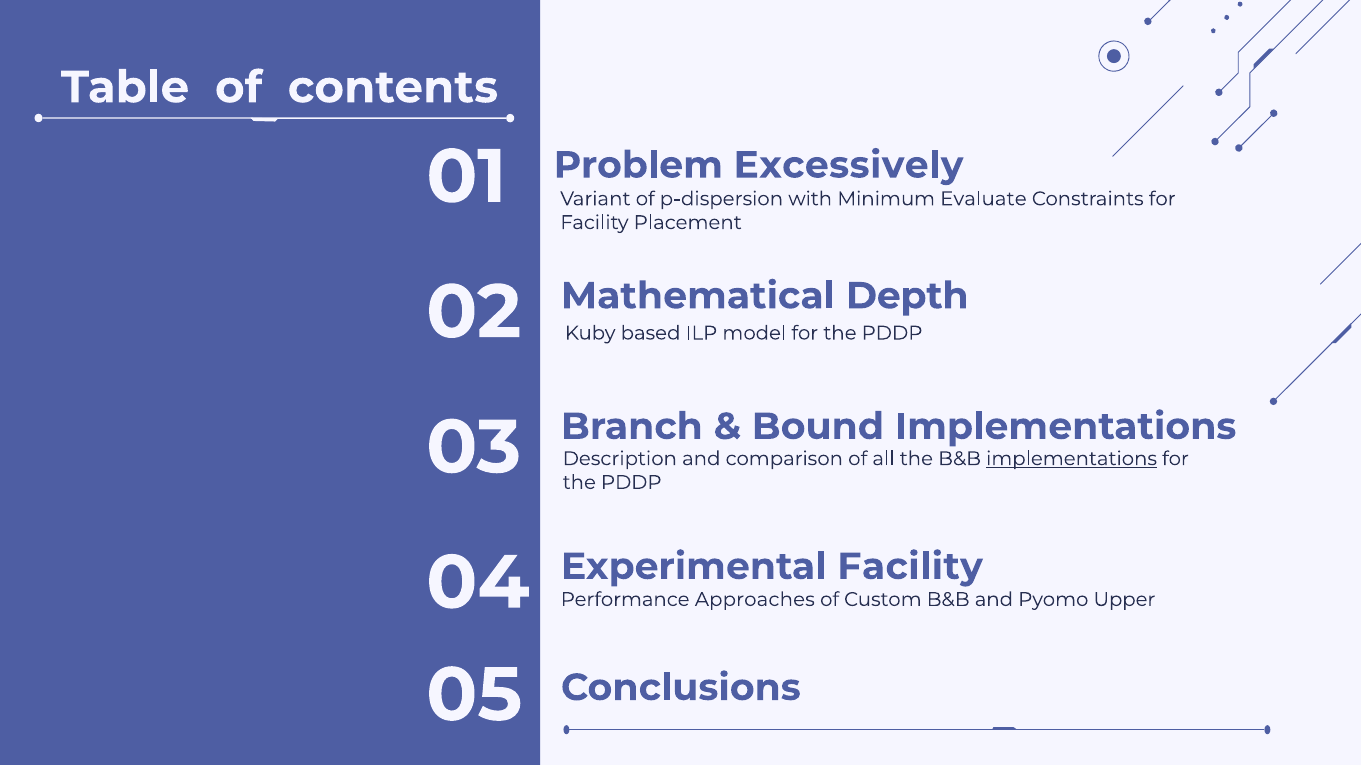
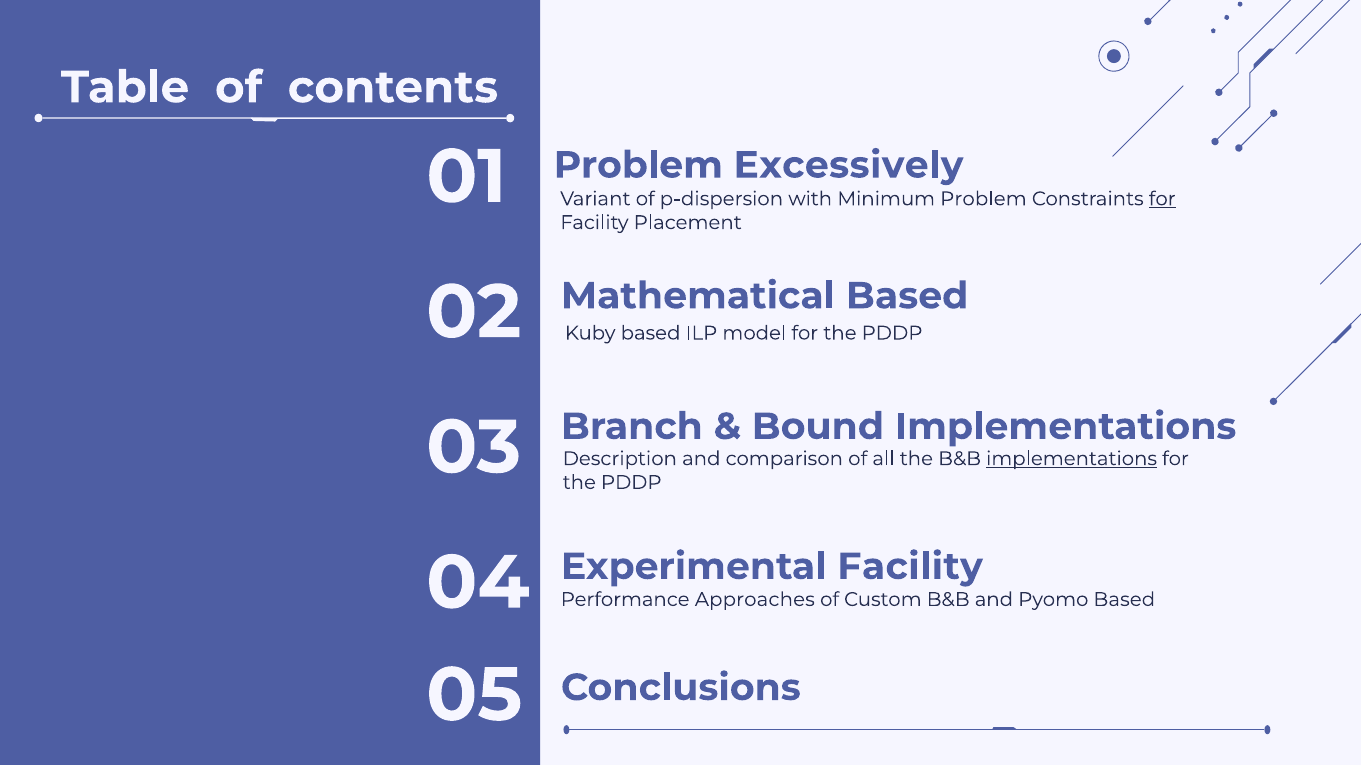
Minimum Evaluate: Evaluate -> Problem
for at (1162, 199) underline: none -> present
Mathematical Depth: Depth -> Based
Pyomo Upper: Upper -> Based
